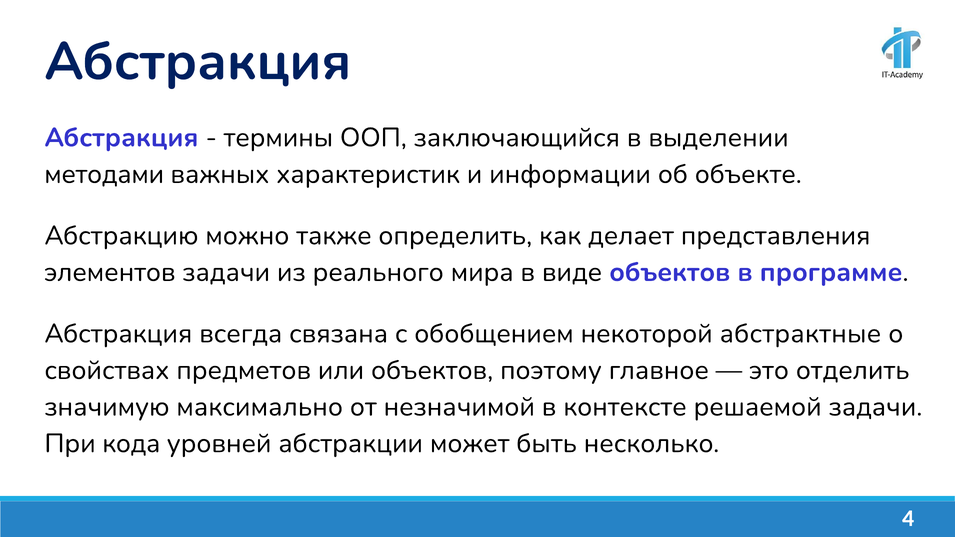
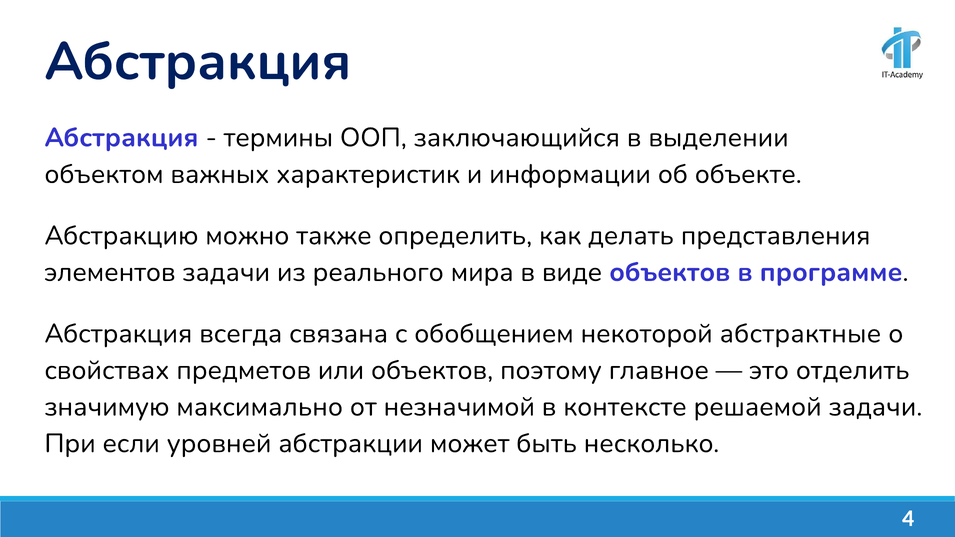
методами: методами -> объектом
делает: делает -> делать
кода: кода -> если
